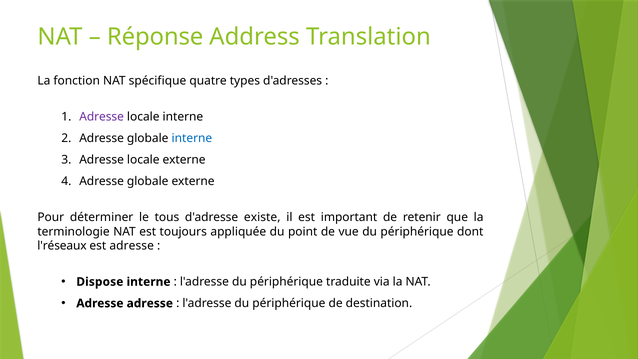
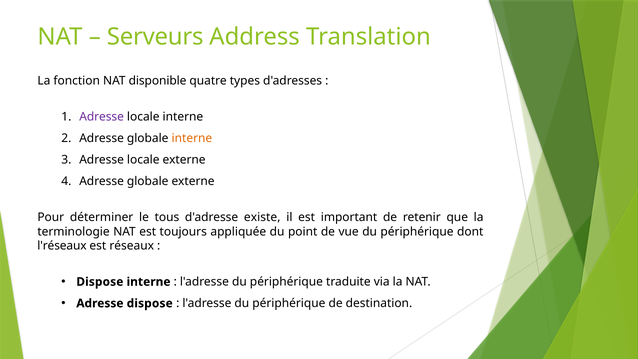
Réponse: Réponse -> Serveurs
spécifique: spécifique -> disponible
interne at (192, 138) colour: blue -> orange
est adresse: adresse -> réseaux
Adresse adresse: adresse -> dispose
